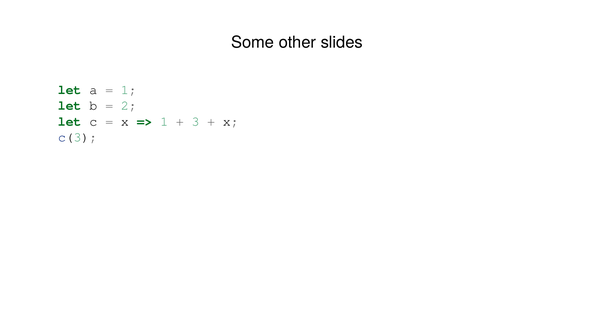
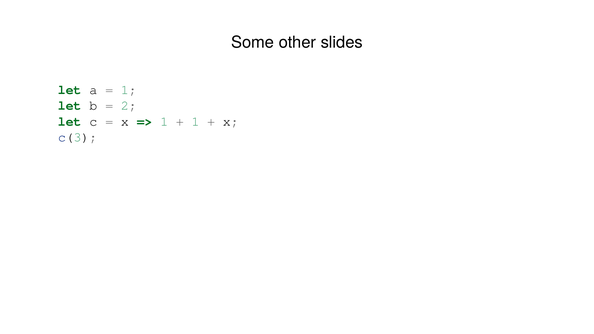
3 at (195, 121): 3 -> 1
